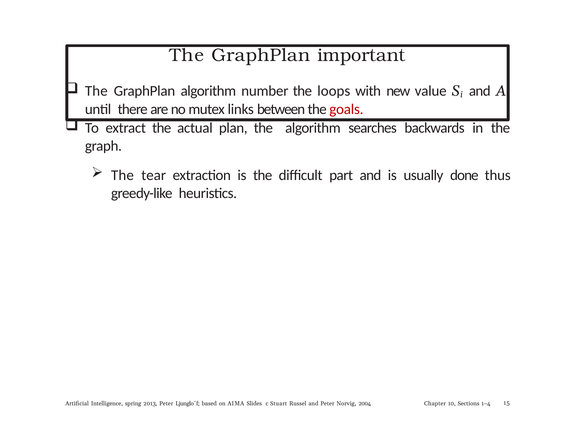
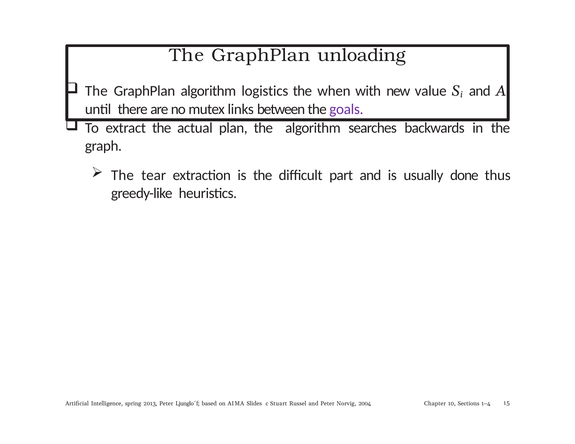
important: important -> unloading
number: number -> logistics
loops: loops -> when
goals colour: red -> purple
